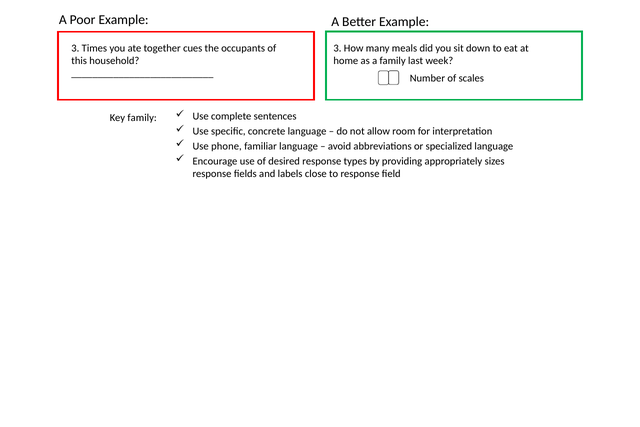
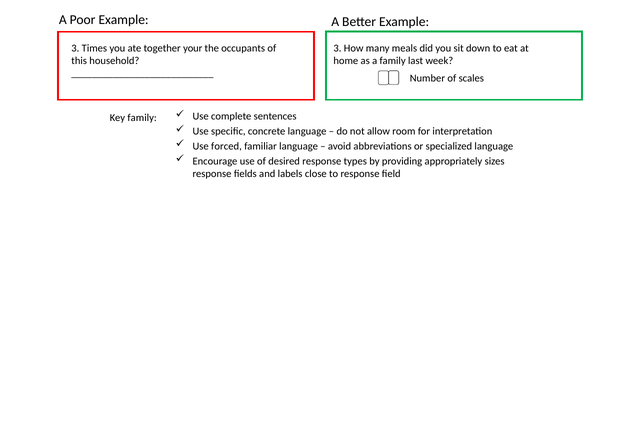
cues: cues -> your
phone: phone -> forced
